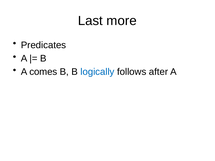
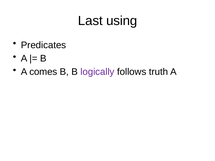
more: more -> using
logically colour: blue -> purple
after: after -> truth
